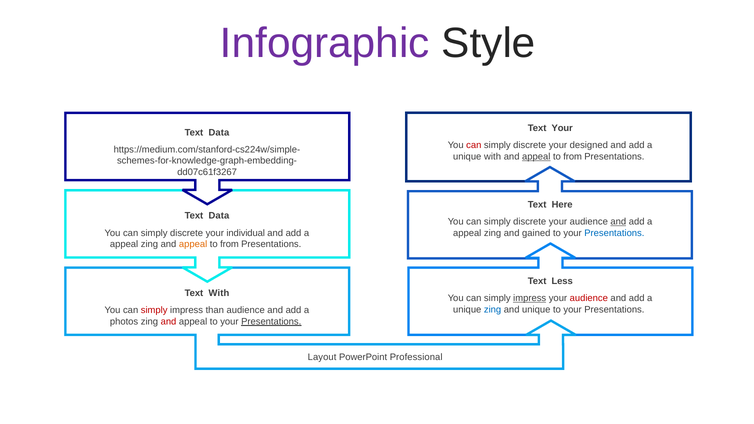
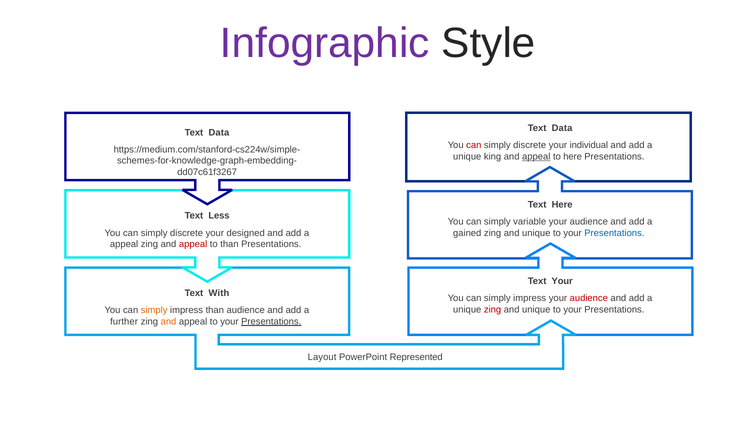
Your at (562, 128): Your -> Data
designed: designed -> individual
unique with: with -> king
from at (573, 157): from -> here
Data at (219, 216): Data -> Less
discrete at (530, 222): discrete -> variable
and at (618, 222) underline: present -> none
individual: individual -> designed
appeal at (467, 233): appeal -> gained
gained at (536, 233): gained -> unique
appeal at (193, 244) colour: orange -> red
from at (229, 244): from -> than
Text Less: Less -> Your
impress at (530, 298) underline: present -> none
zing at (493, 310) colour: blue -> red
simply at (154, 310) colour: red -> orange
photos: photos -> further
and at (169, 322) colour: red -> orange
Professional: Professional -> Represented
